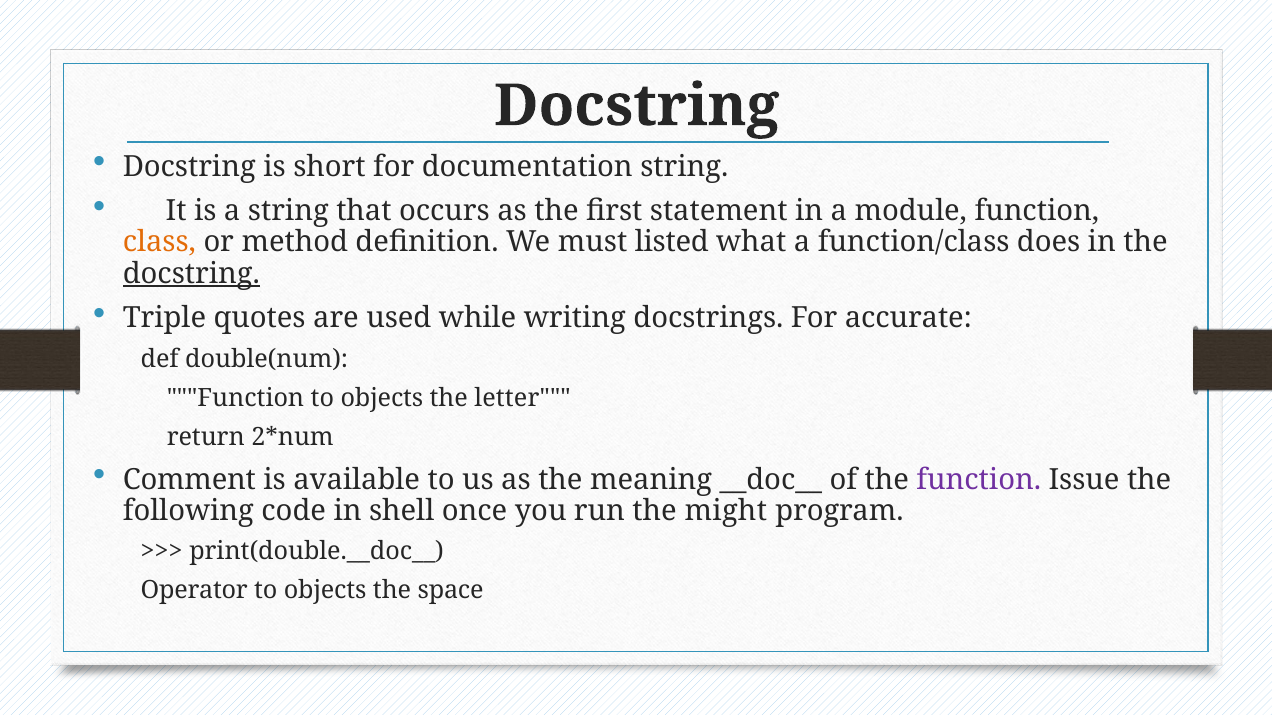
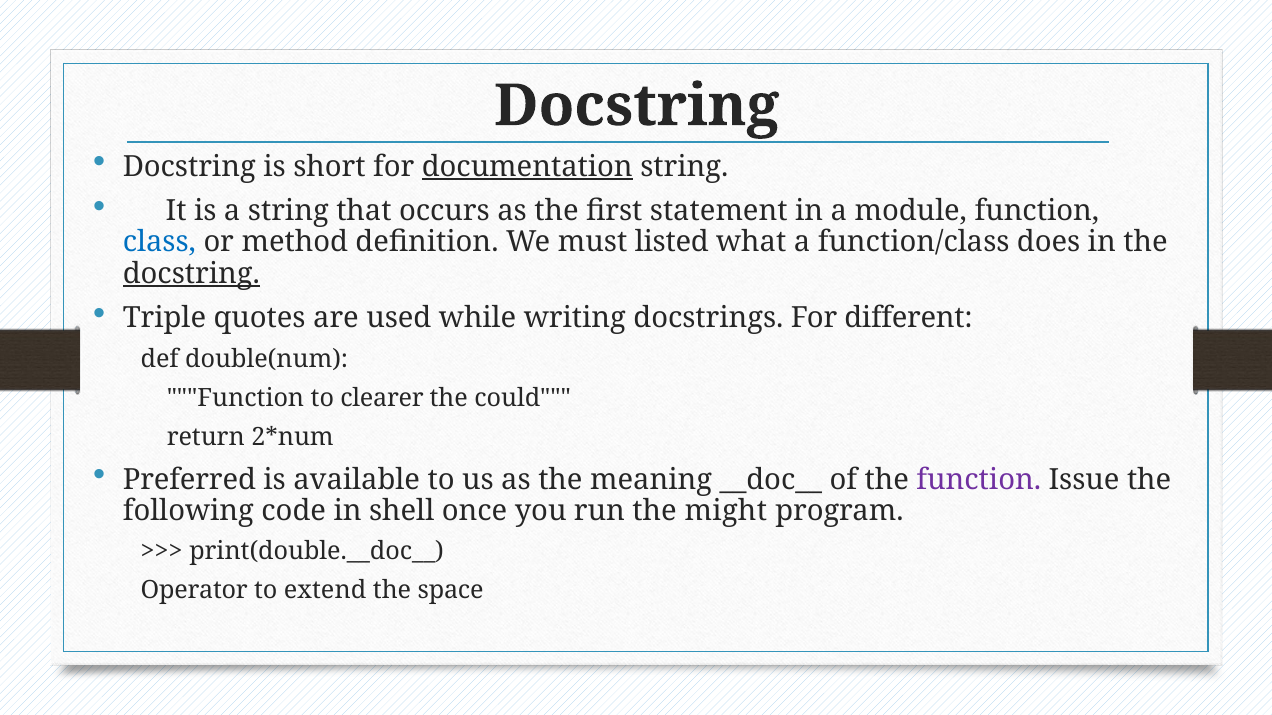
documentation underline: none -> present
class colour: orange -> blue
accurate: accurate -> different
Function to objects: objects -> clearer
letter: letter -> could
Comment: Comment -> Preferred
objects at (325, 591): objects -> extend
